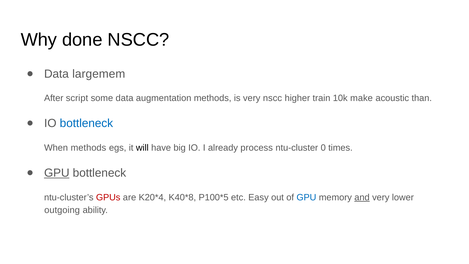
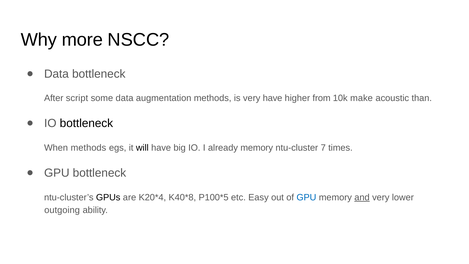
done: done -> more
Data largemem: largemem -> bottleneck
very nscc: nscc -> have
train: train -> from
bottleneck at (86, 123) colour: blue -> black
already process: process -> memory
0: 0 -> 7
GPU at (57, 173) underline: present -> none
GPUs colour: red -> black
